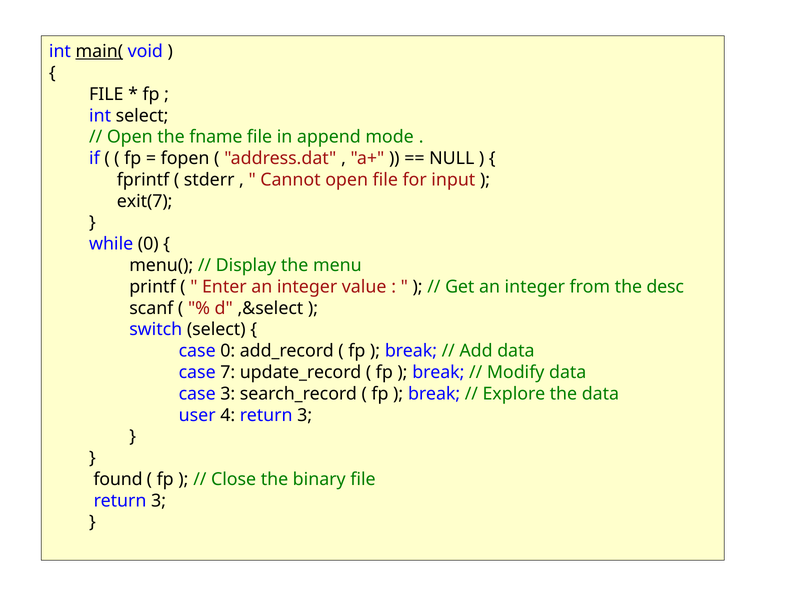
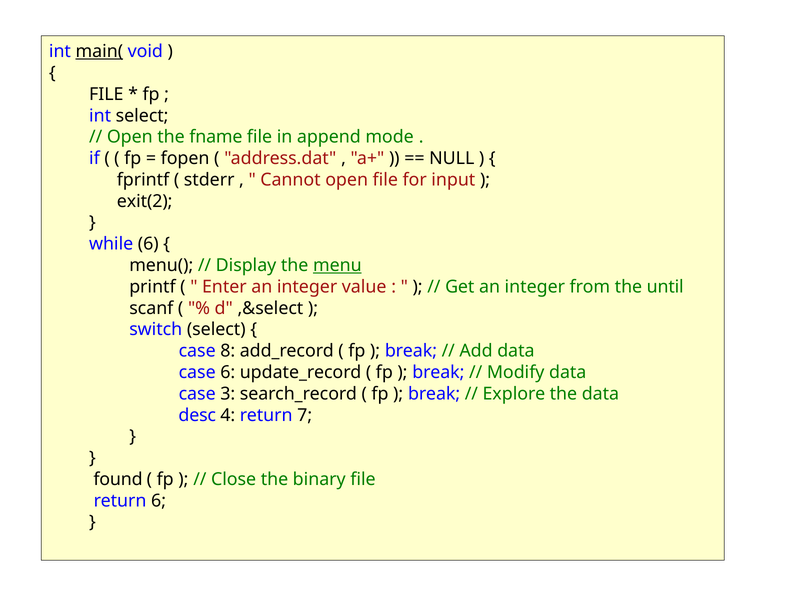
exit(7: exit(7 -> exit(2
while 0: 0 -> 6
menu underline: none -> present
desc: desc -> until
case 0: 0 -> 8
case 7: 7 -> 6
user: user -> desc
4 return 3: 3 -> 7
3 at (159, 501): 3 -> 6
